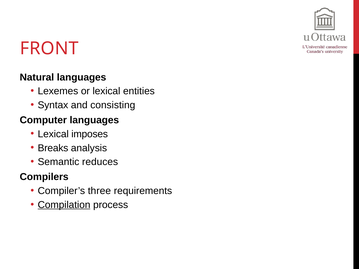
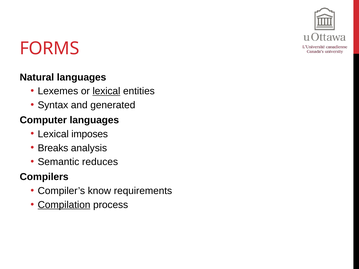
FRONT: FRONT -> FORMS
lexical at (106, 91) underline: none -> present
consisting: consisting -> generated
three: three -> know
